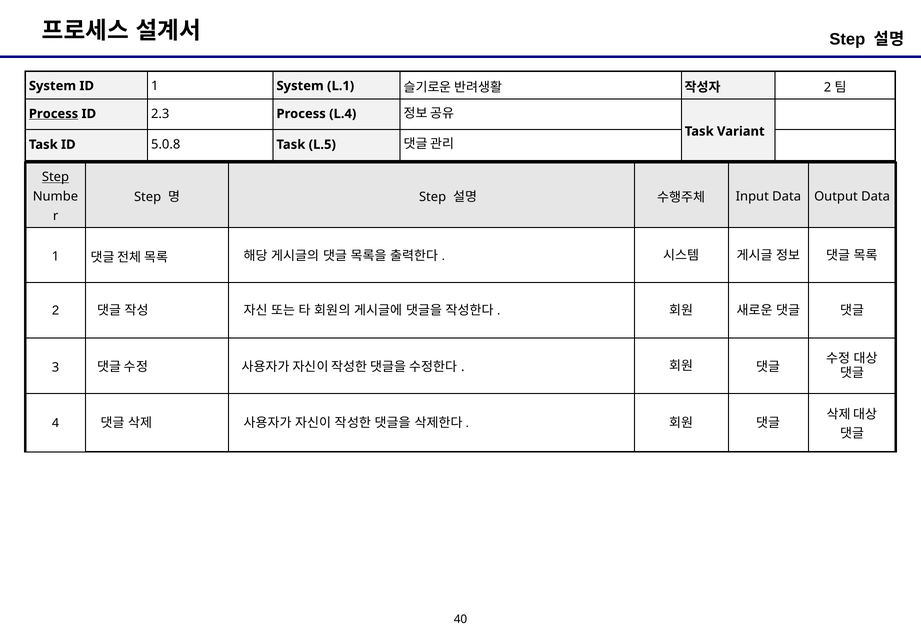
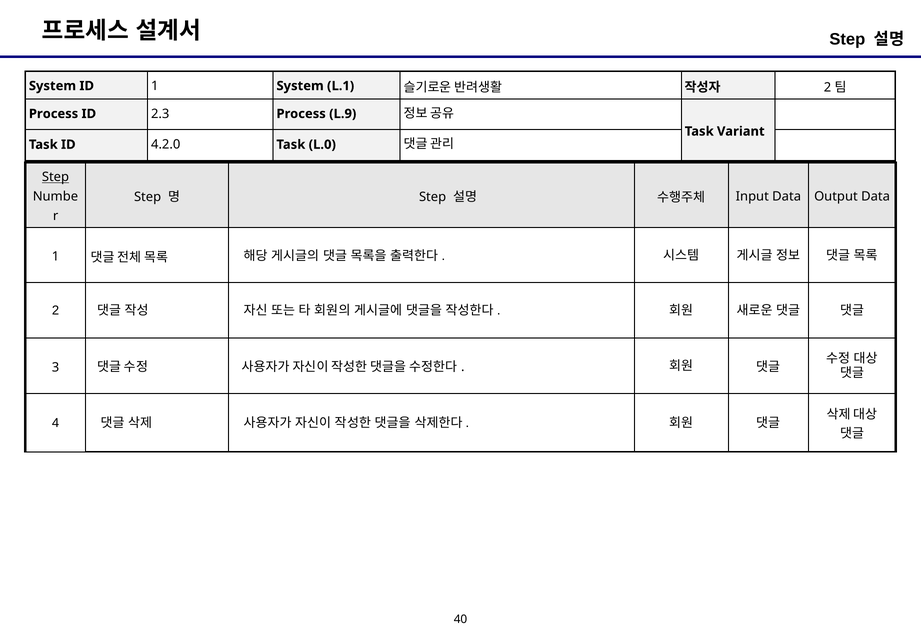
Process at (54, 114) underline: present -> none
L.4: L.4 -> L.9
5.0.8: 5.0.8 -> 4.2.0
L.5: L.5 -> L.0
